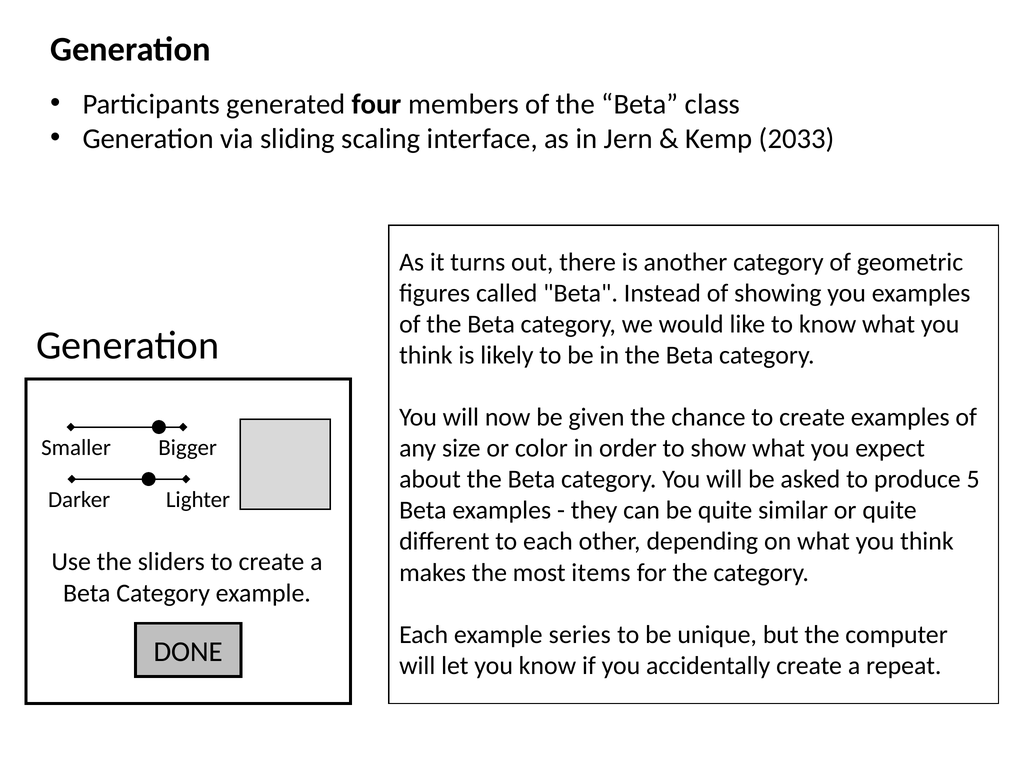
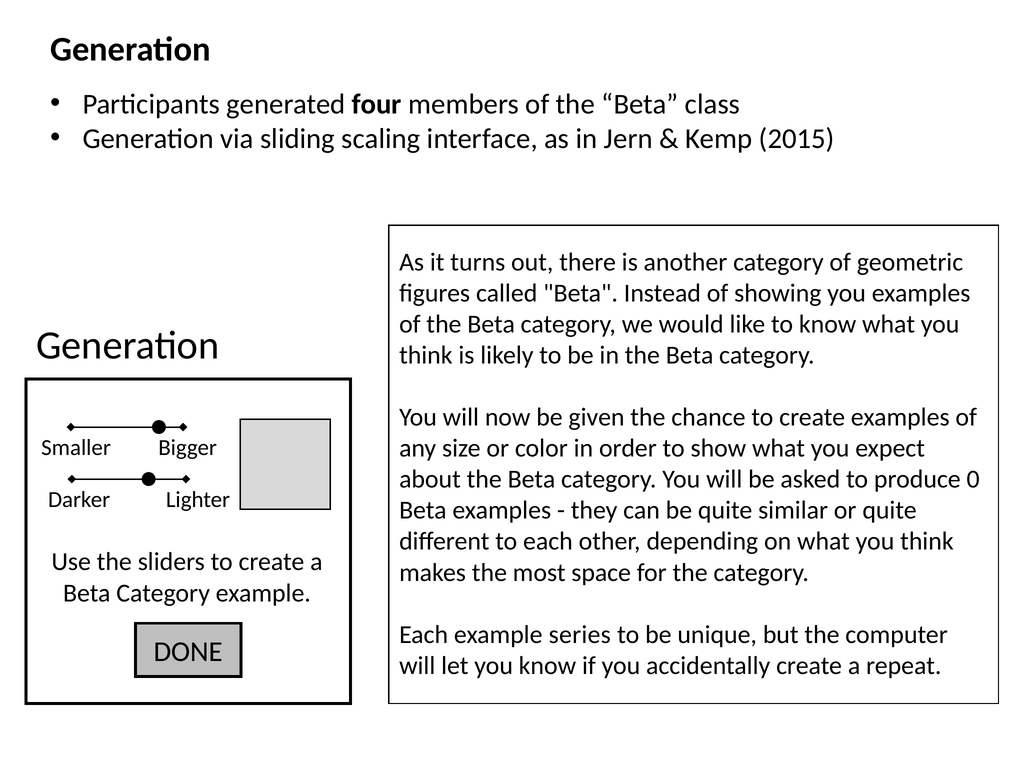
2033: 2033 -> 2015
5: 5 -> 0
items: items -> space
